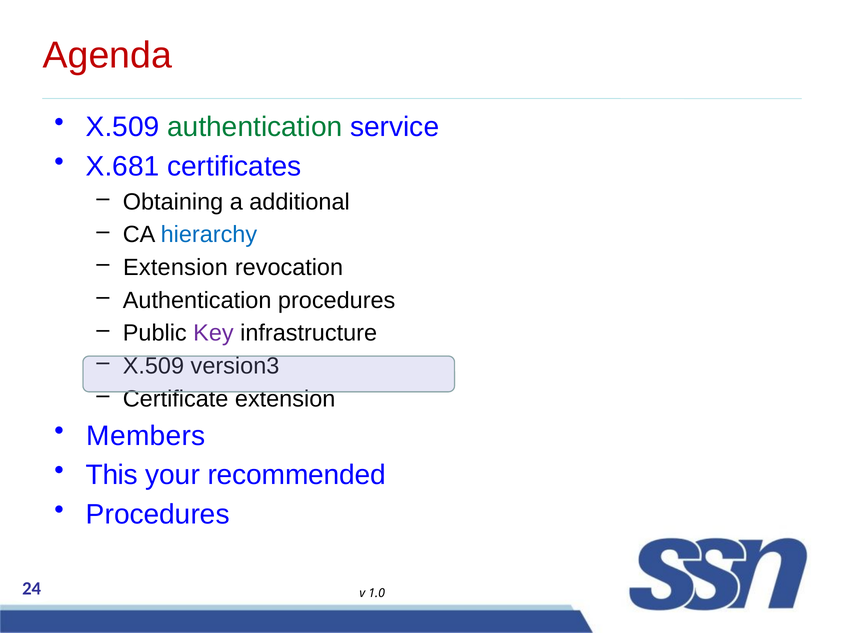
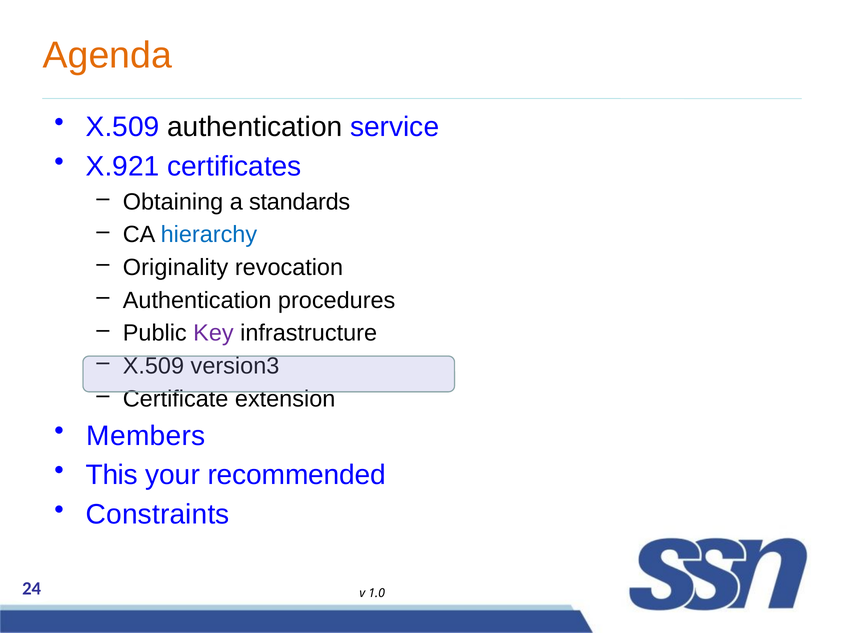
Agenda colour: red -> orange
authentication at (255, 127) colour: green -> black
X.681: X.681 -> X.921
additional: additional -> standards
Extension at (175, 268): Extension -> Originality
Procedures at (158, 514): Procedures -> Constraints
